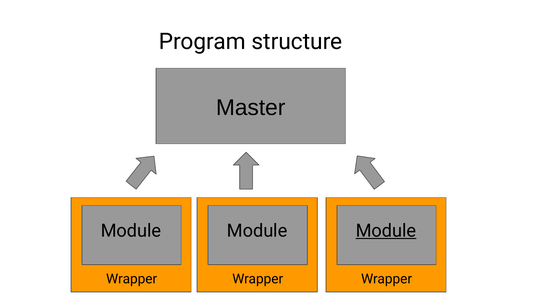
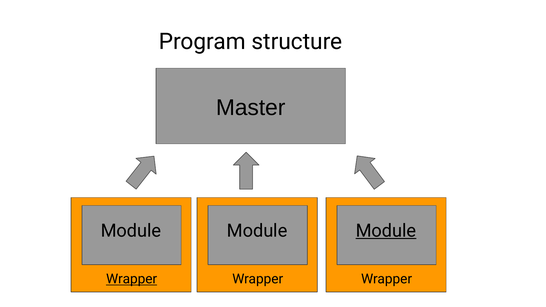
Wrapper at (132, 279) underline: none -> present
